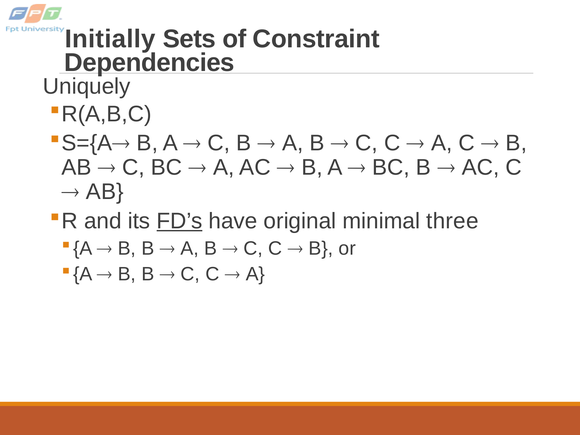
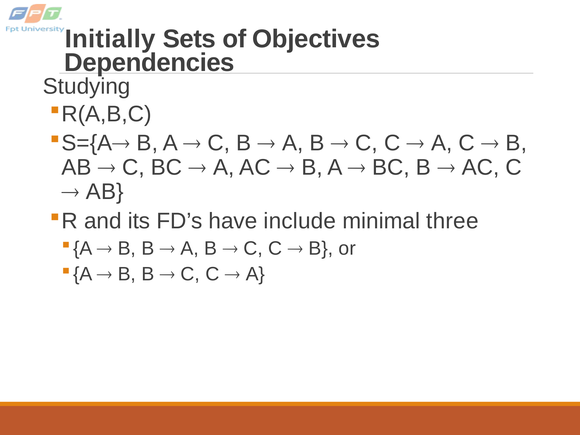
Constraint: Constraint -> Objectives
Uniquely: Uniquely -> Studying
FD’s underline: present -> none
original: original -> include
